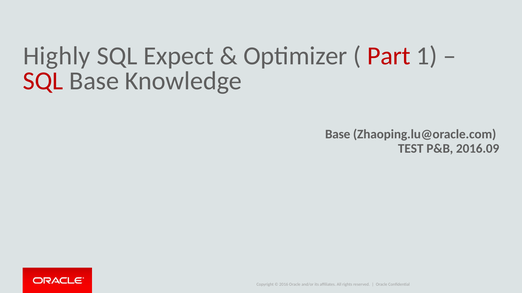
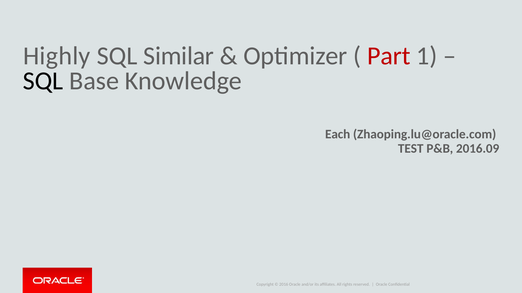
Expect: Expect -> Similar
SQL at (43, 81) colour: red -> black
Base at (338, 135): Base -> Each
